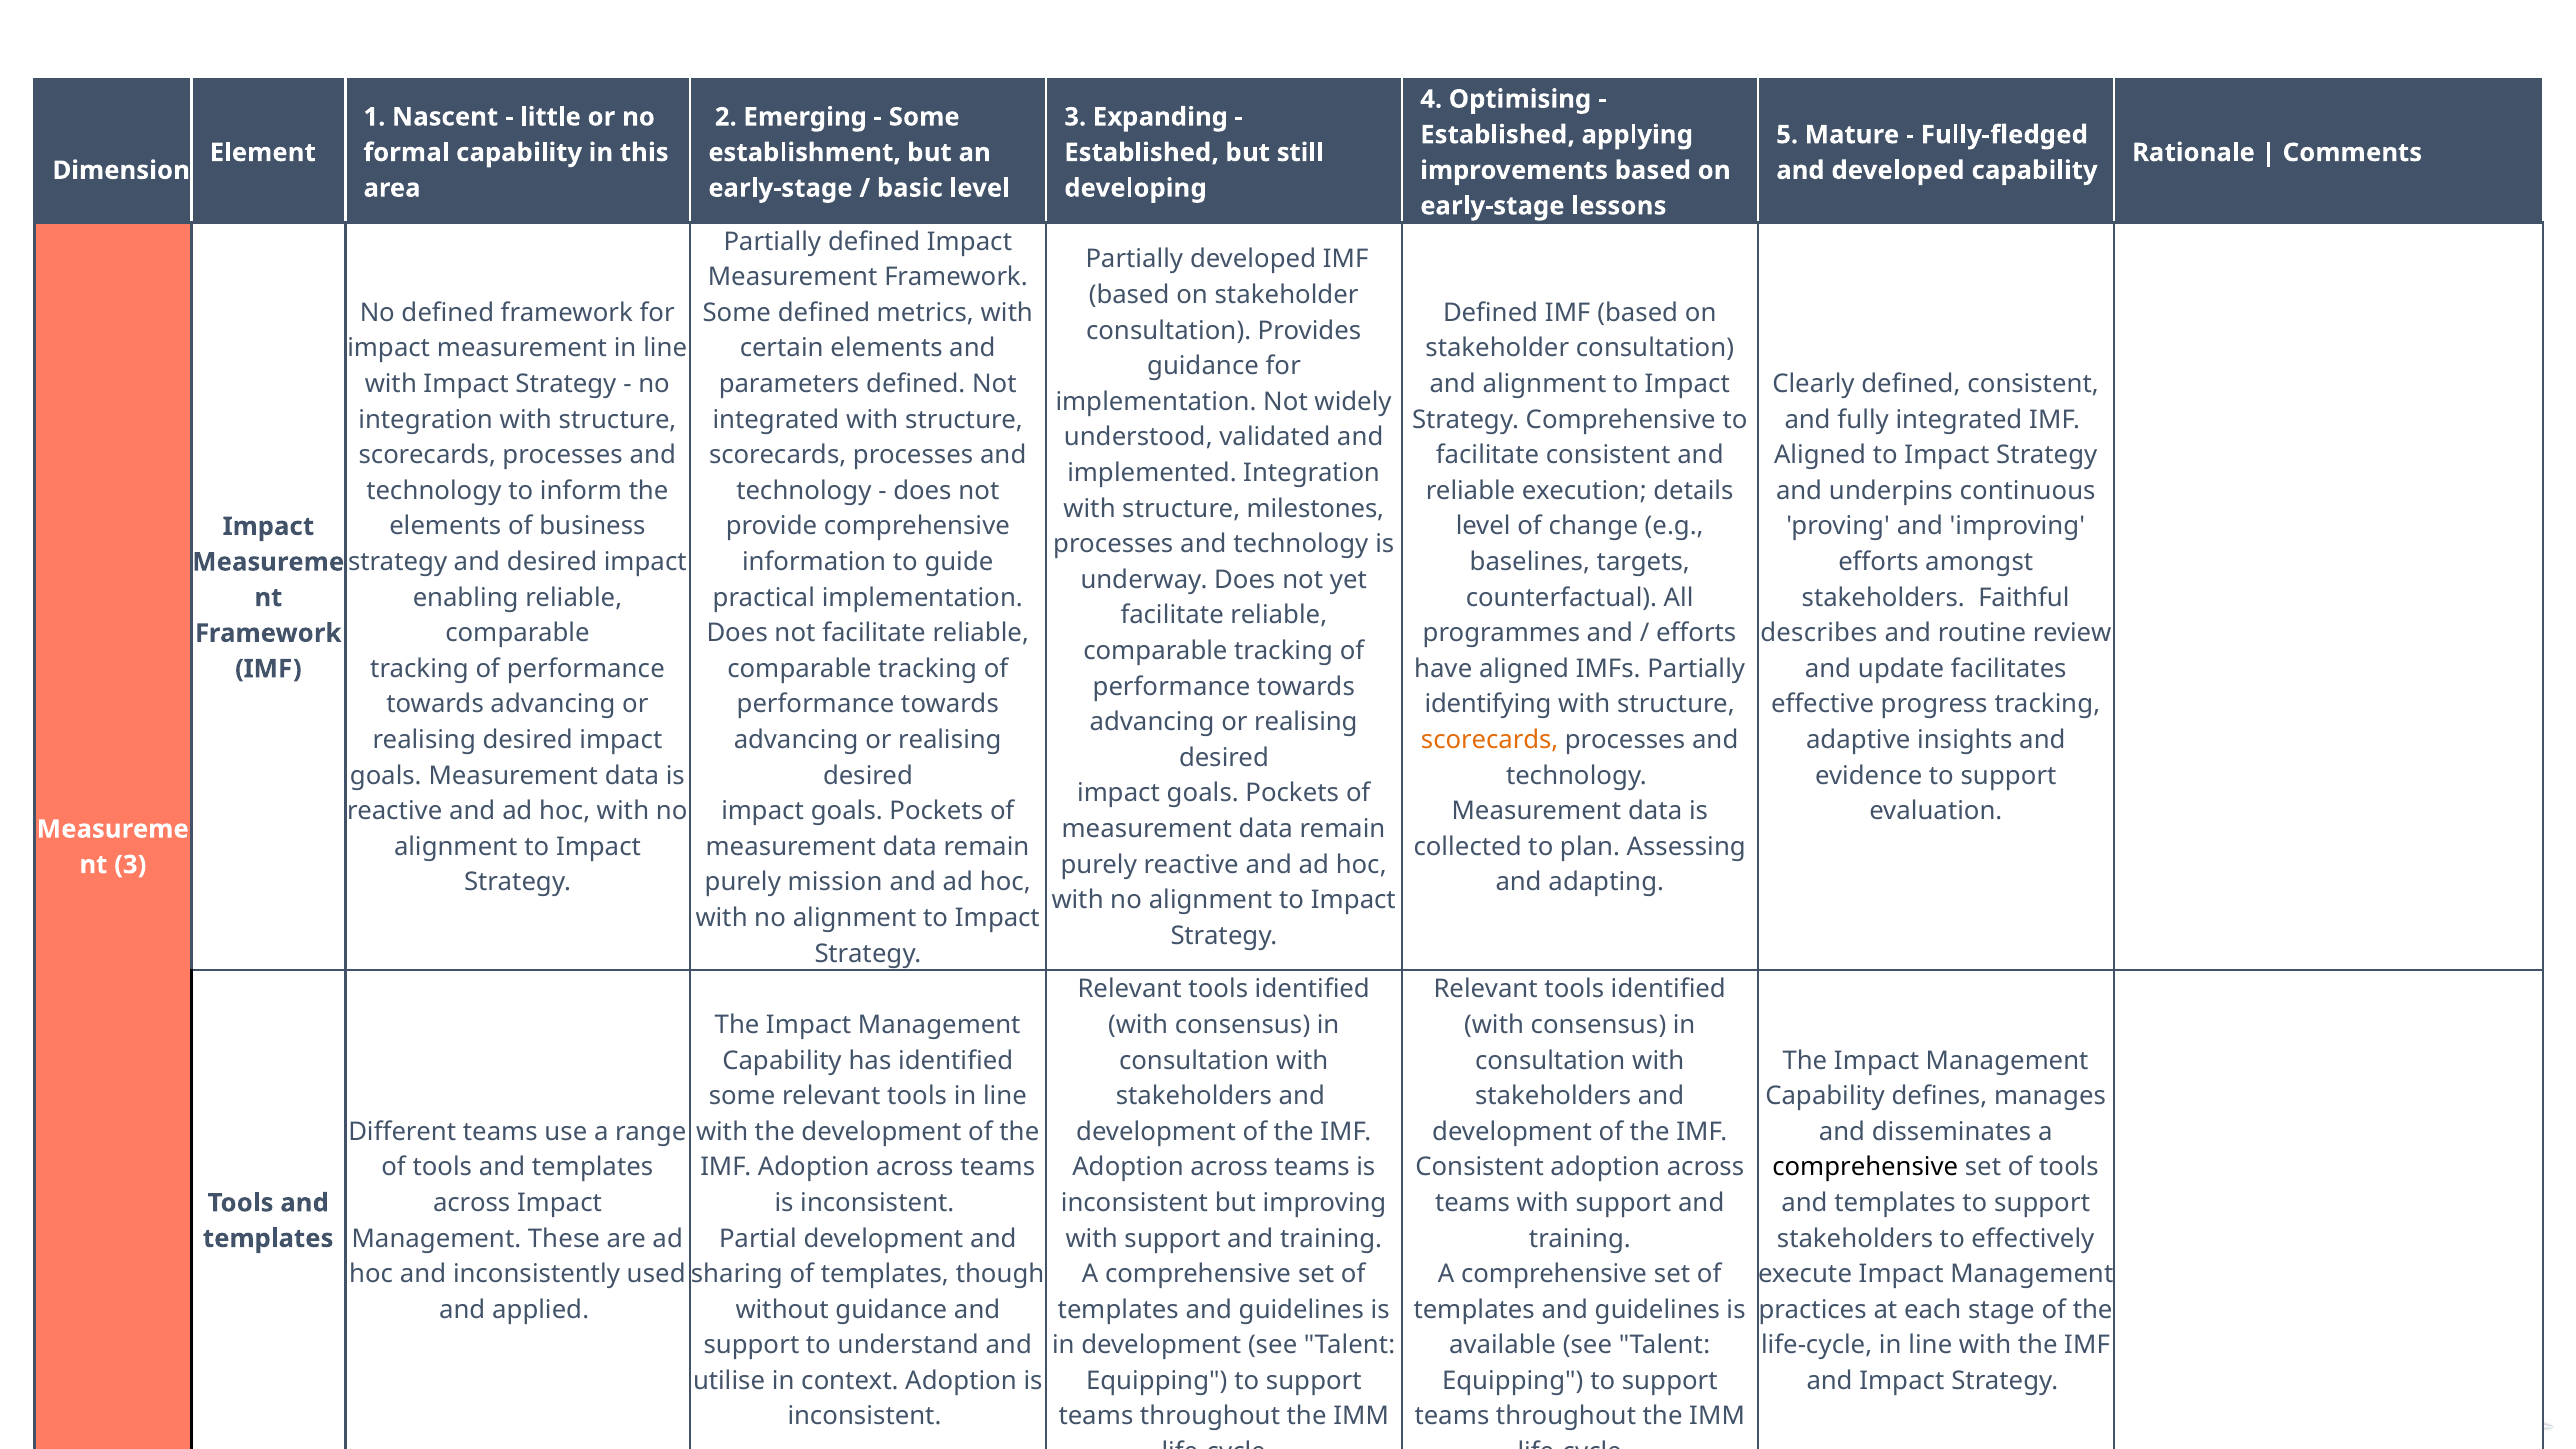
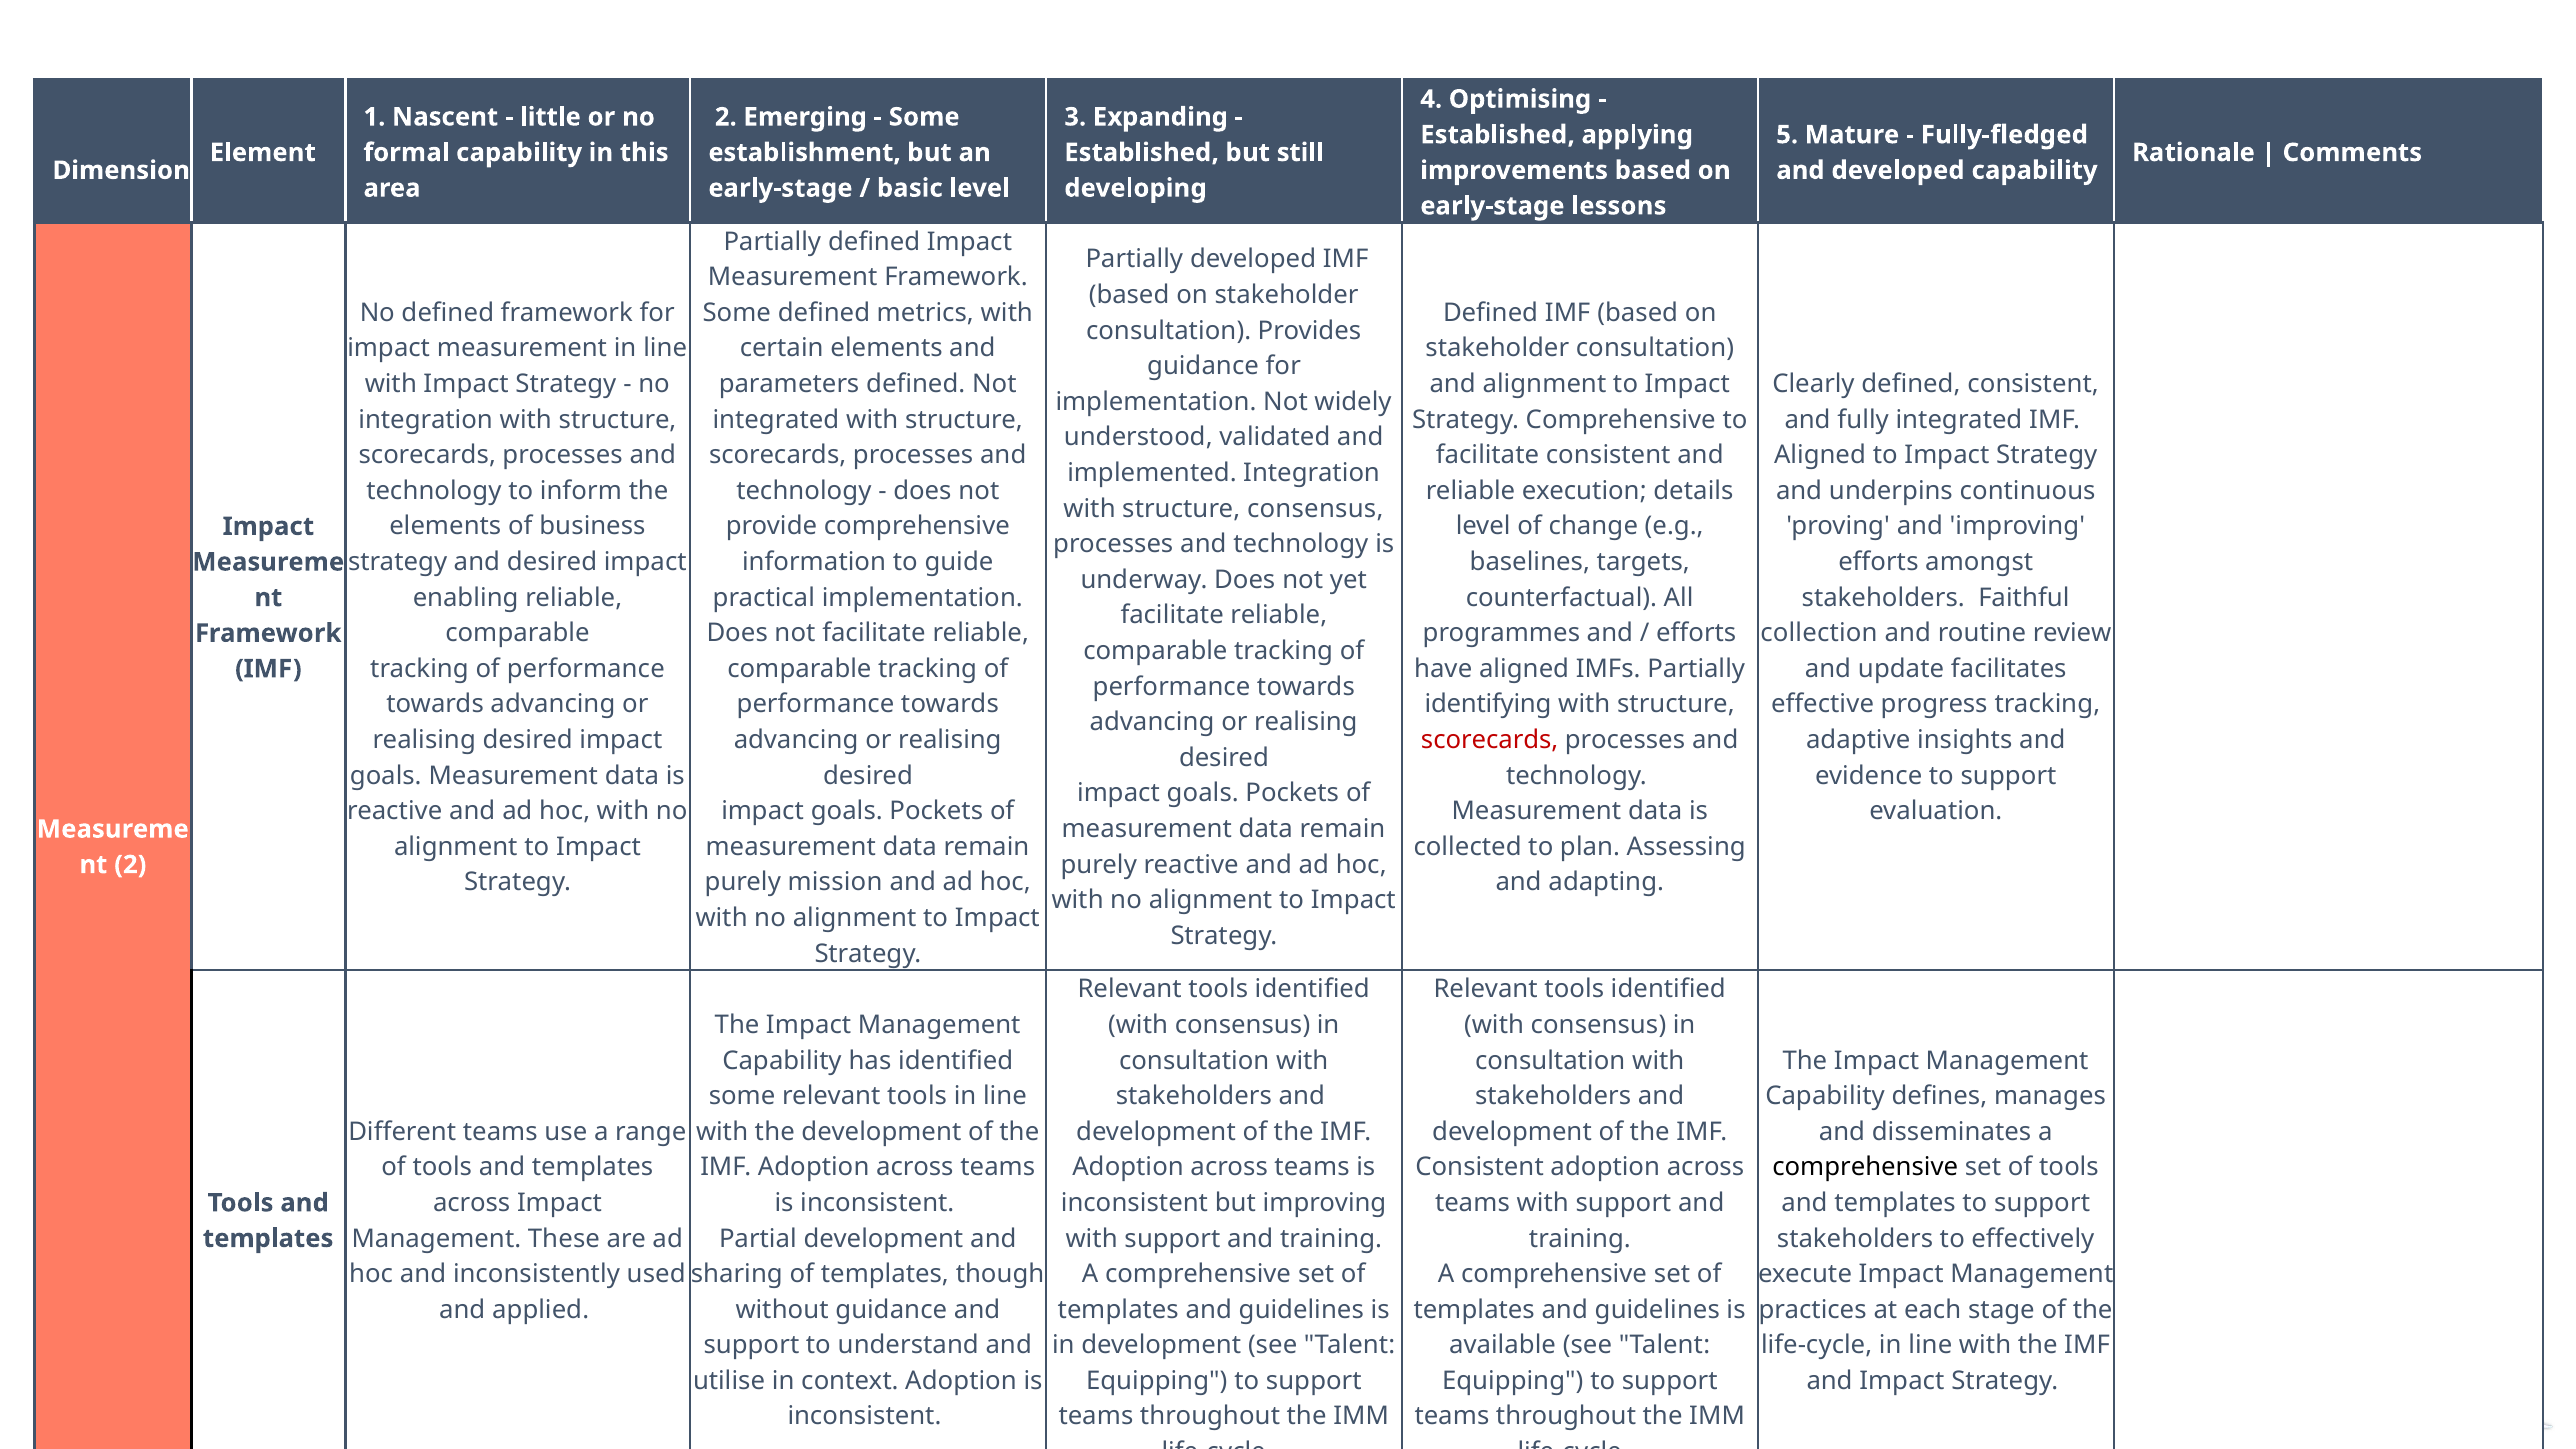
structure milestones: milestones -> consensus
describes: describes -> collection
scorecards at (1490, 740) colour: orange -> red
3 at (130, 865): 3 -> 2
